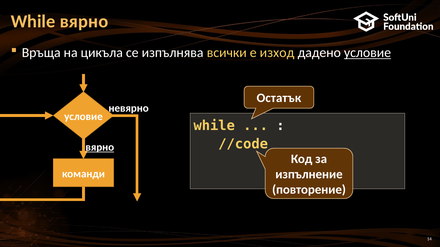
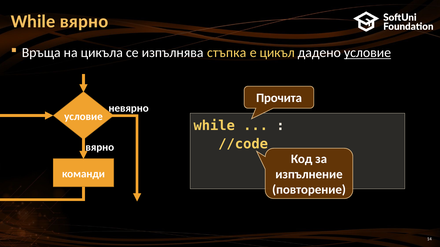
всички: всички -> стъпка
изход: изход -> цикъл
Остатък: Остатък -> Прочита
вярно at (100, 148) underline: present -> none
